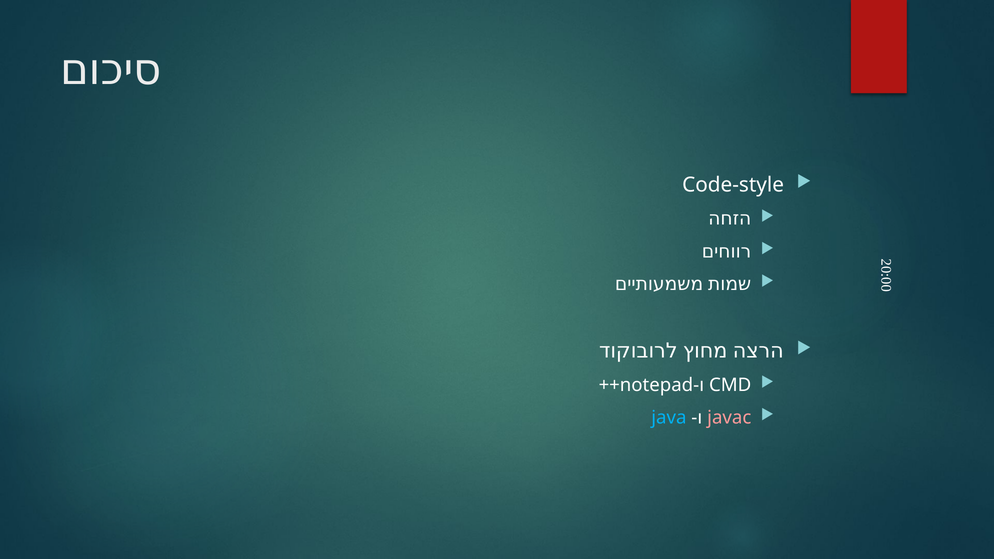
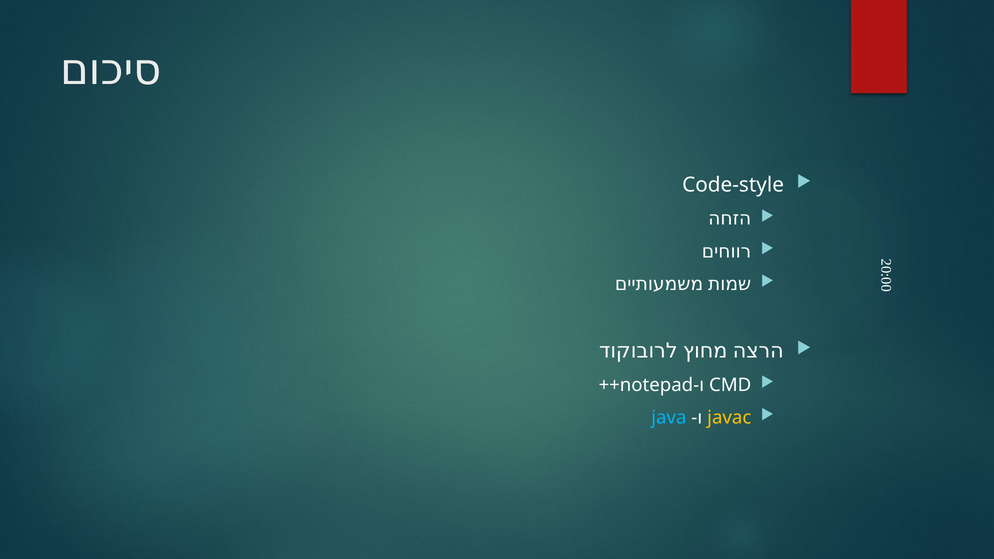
javac colour: pink -> yellow
